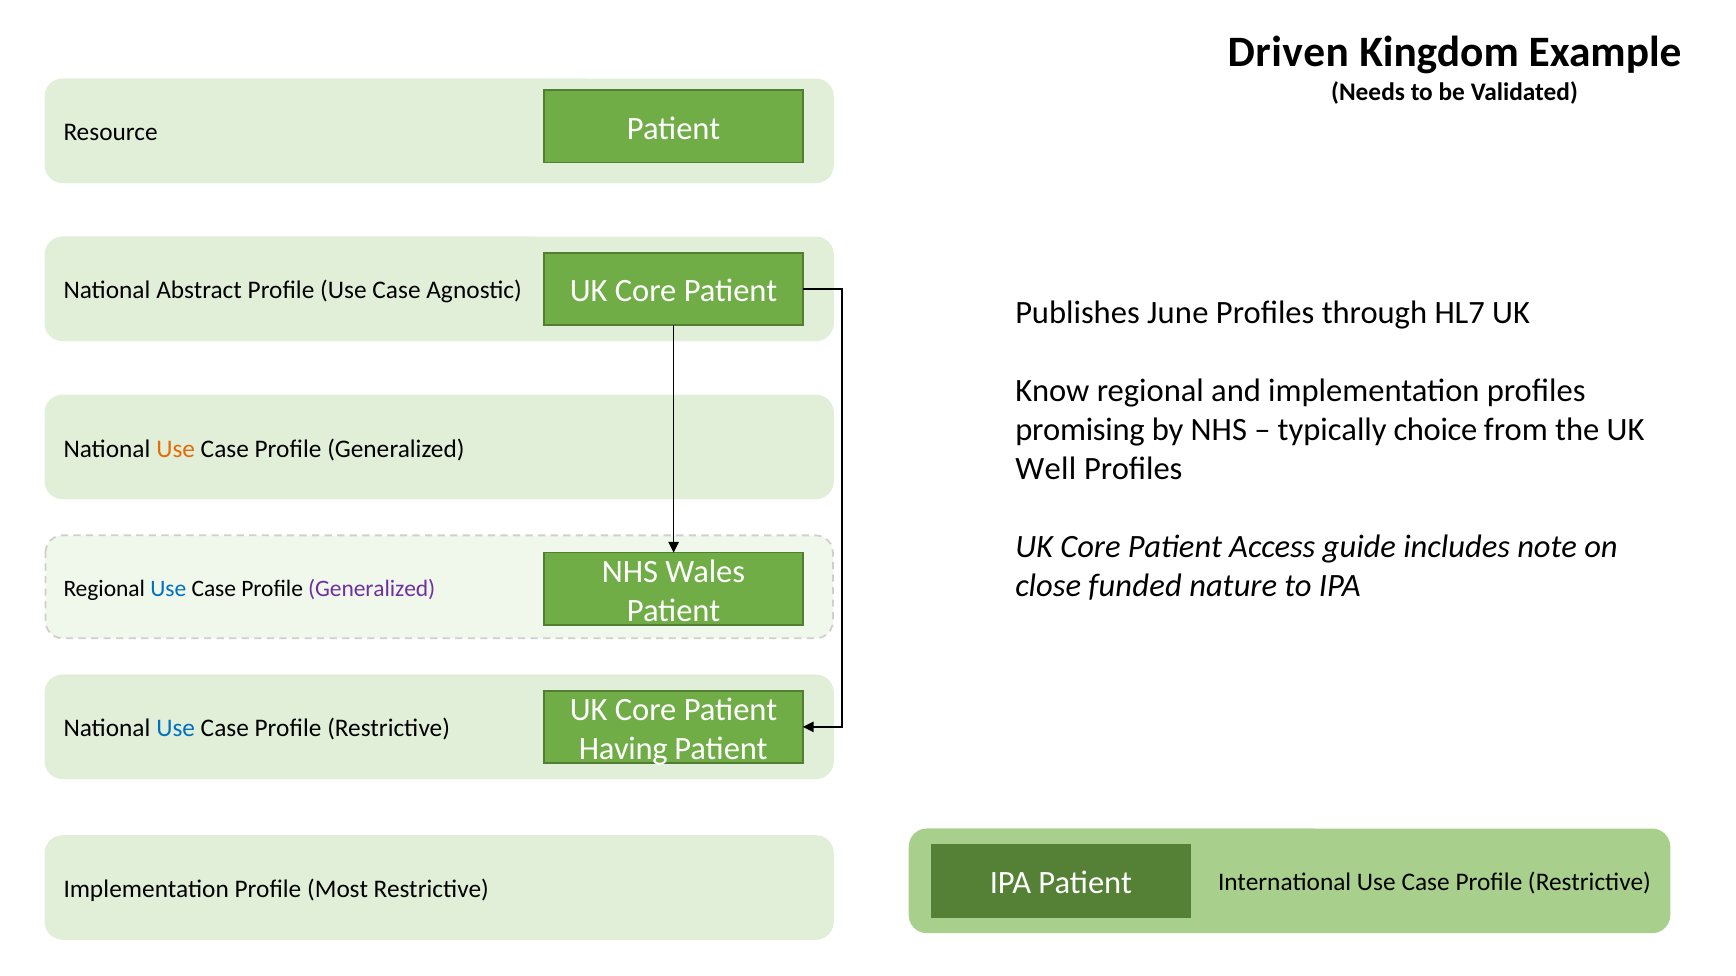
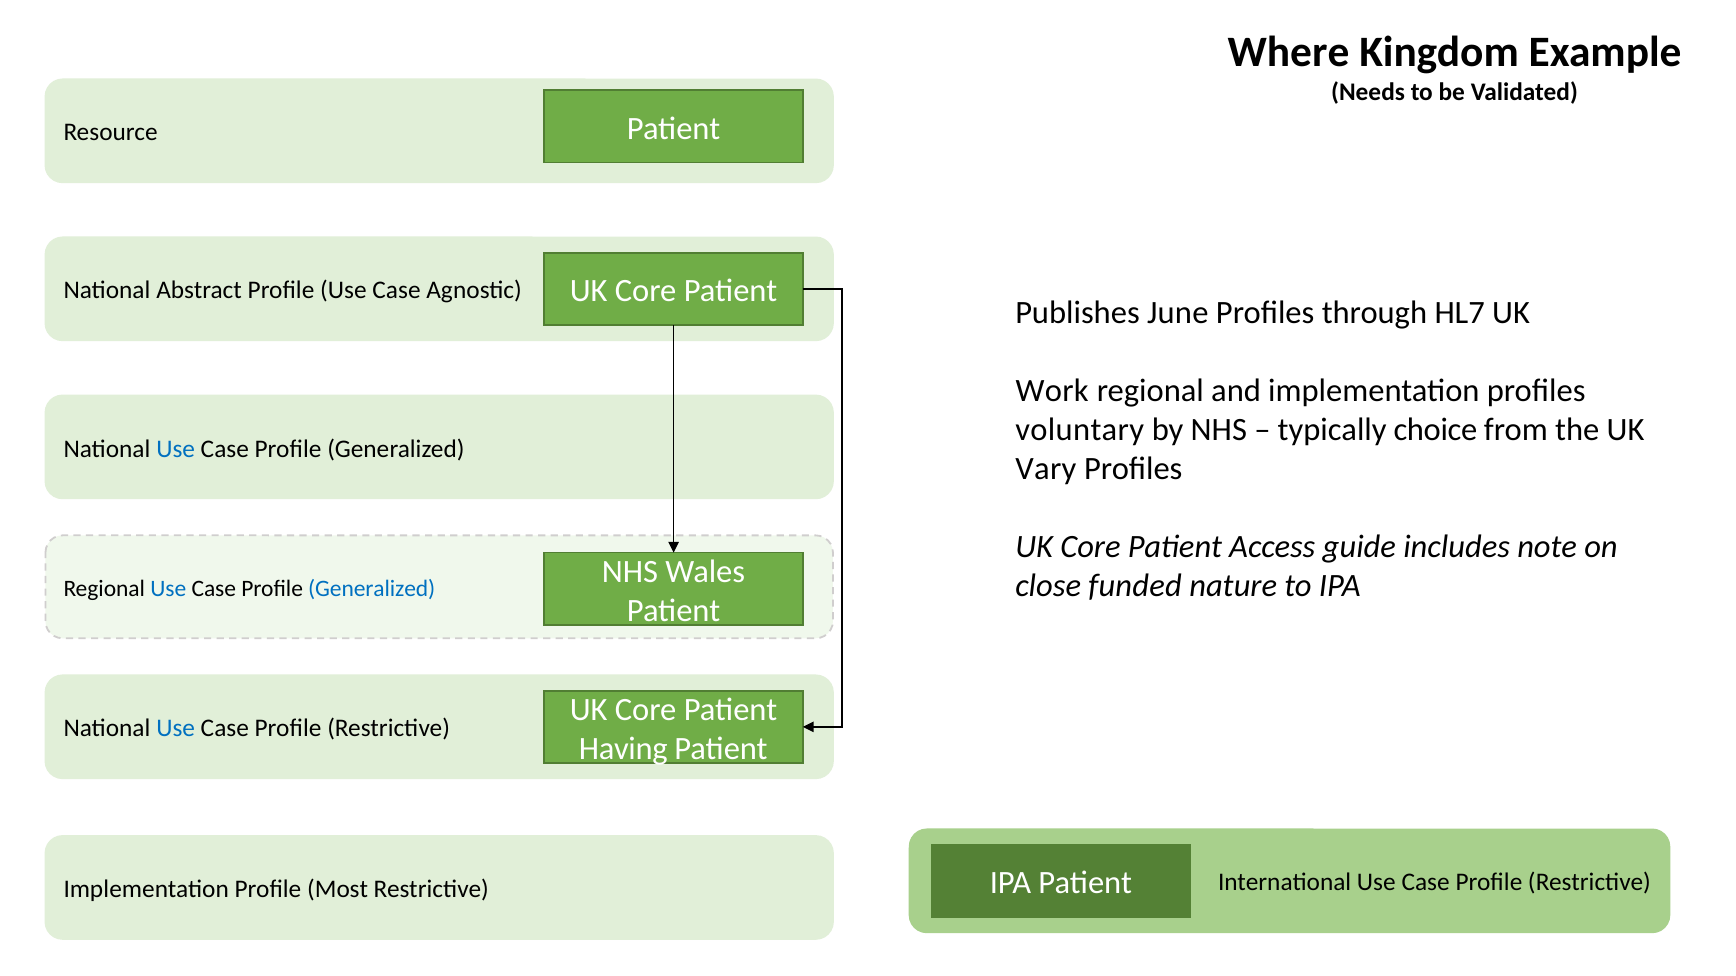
Driven: Driven -> Where
Know: Know -> Work
promising: promising -> voluntary
Use at (176, 449) colour: orange -> blue
Well: Well -> Vary
Generalized at (372, 589) colour: purple -> blue
